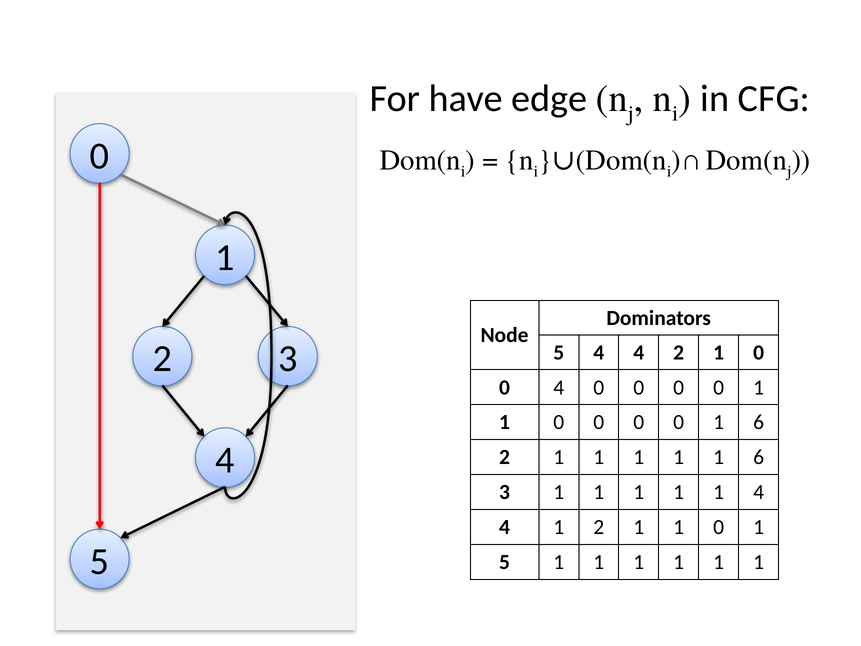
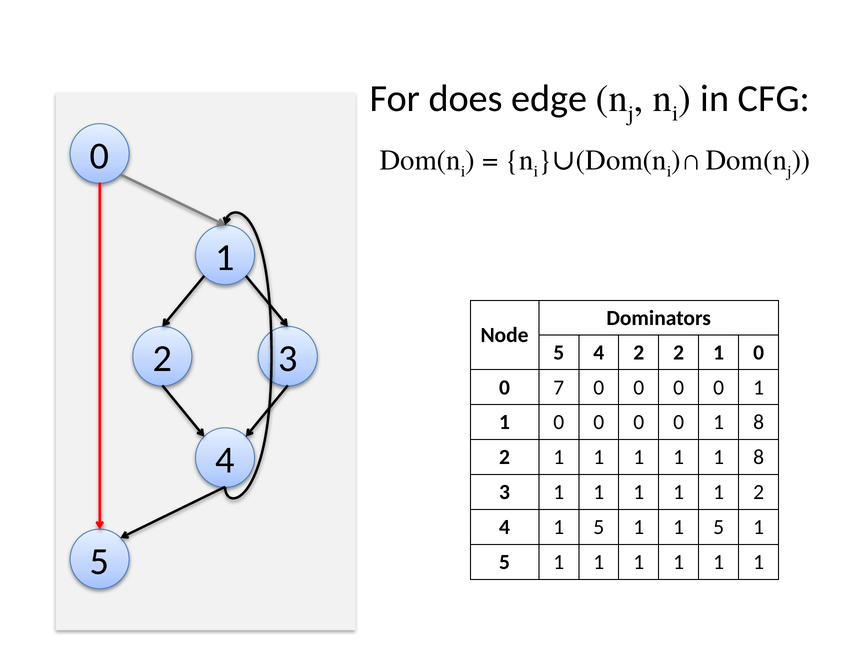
have: have -> does
5 4 4: 4 -> 2
0 4: 4 -> 7
0 1 6: 6 -> 8
1 1 6: 6 -> 8
1 1 4: 4 -> 2
4 1 2: 2 -> 5
0 at (719, 527): 0 -> 5
